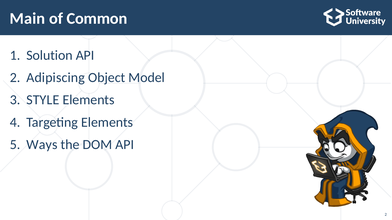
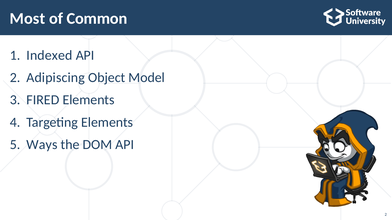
Main: Main -> Most
Solution: Solution -> Indexed
STYLE: STYLE -> FIRED
